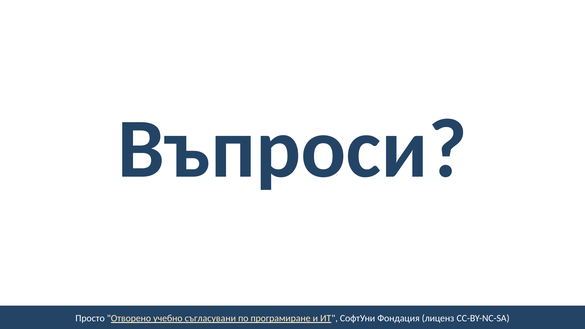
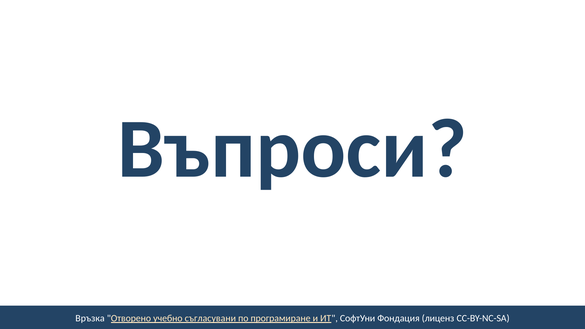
Просто: Просто -> Връзка
